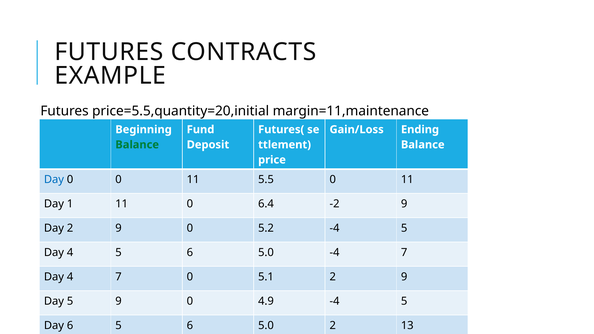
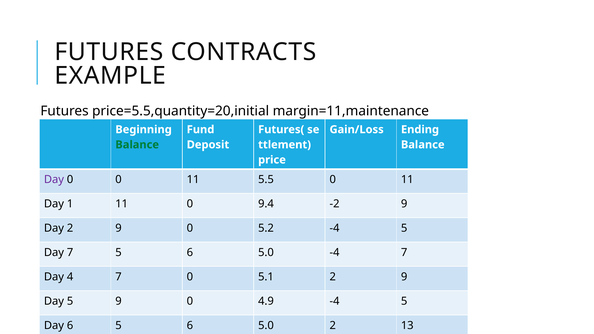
Day at (54, 180) colour: blue -> purple
6.4: 6.4 -> 9.4
4 at (70, 253): 4 -> 7
